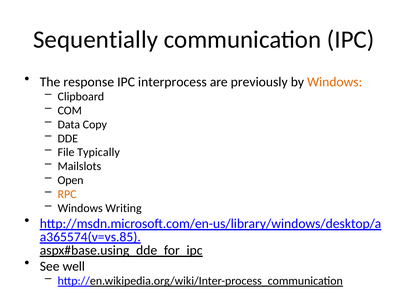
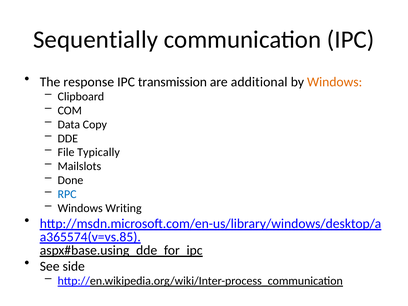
interprocess: interprocess -> transmission
previously: previously -> additional
Open: Open -> Done
RPC colour: orange -> blue
well: well -> side
